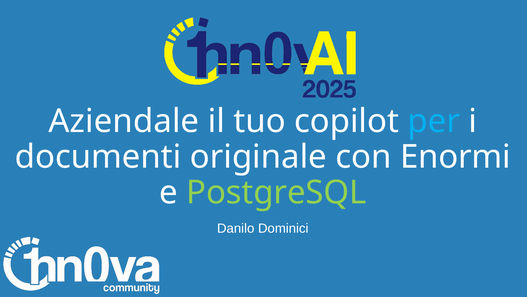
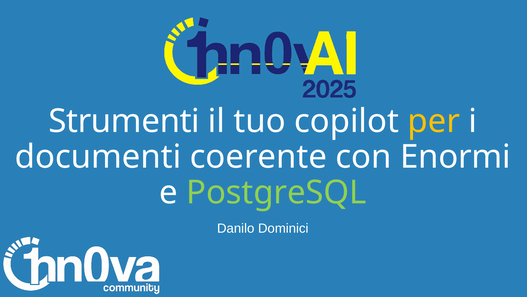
Aziendale: Aziendale -> Strumenti
per colour: light blue -> yellow
originale: originale -> coerente
